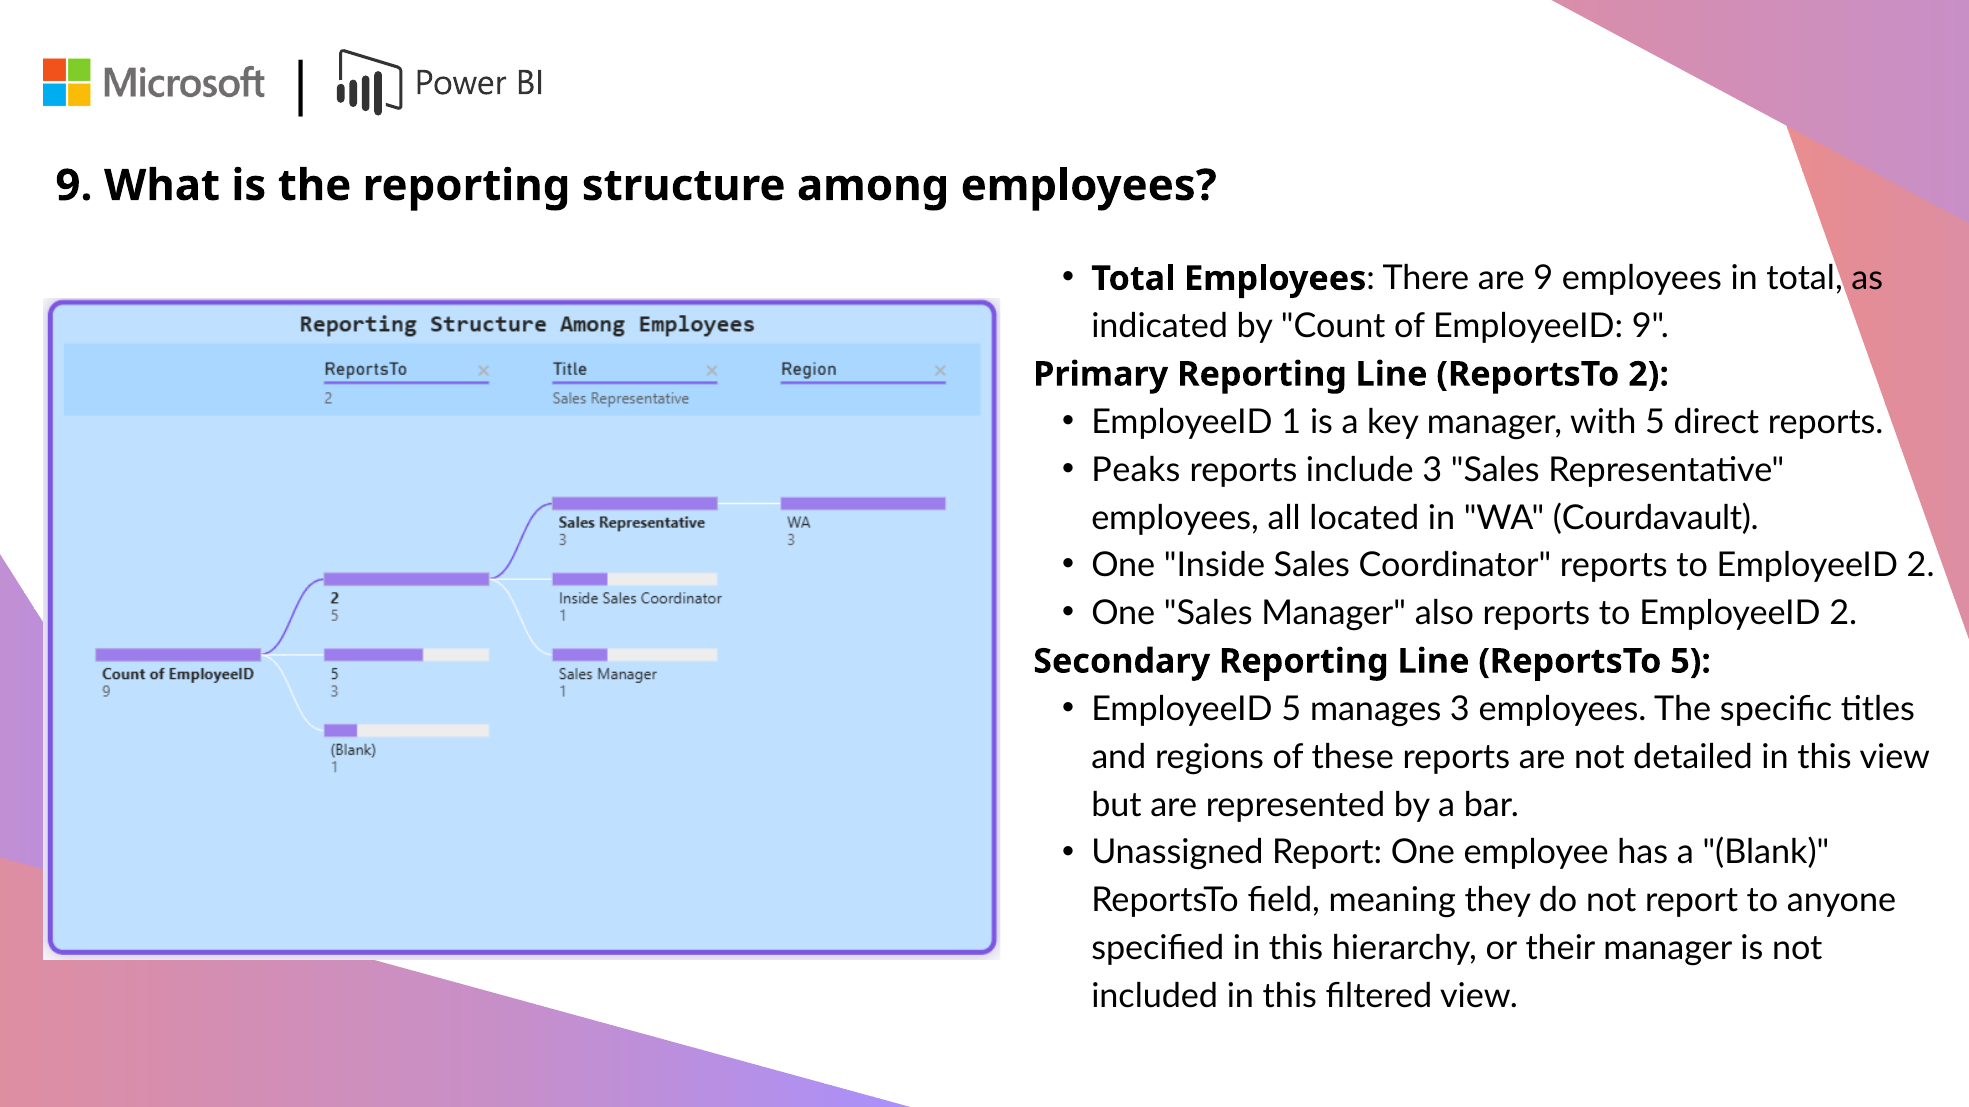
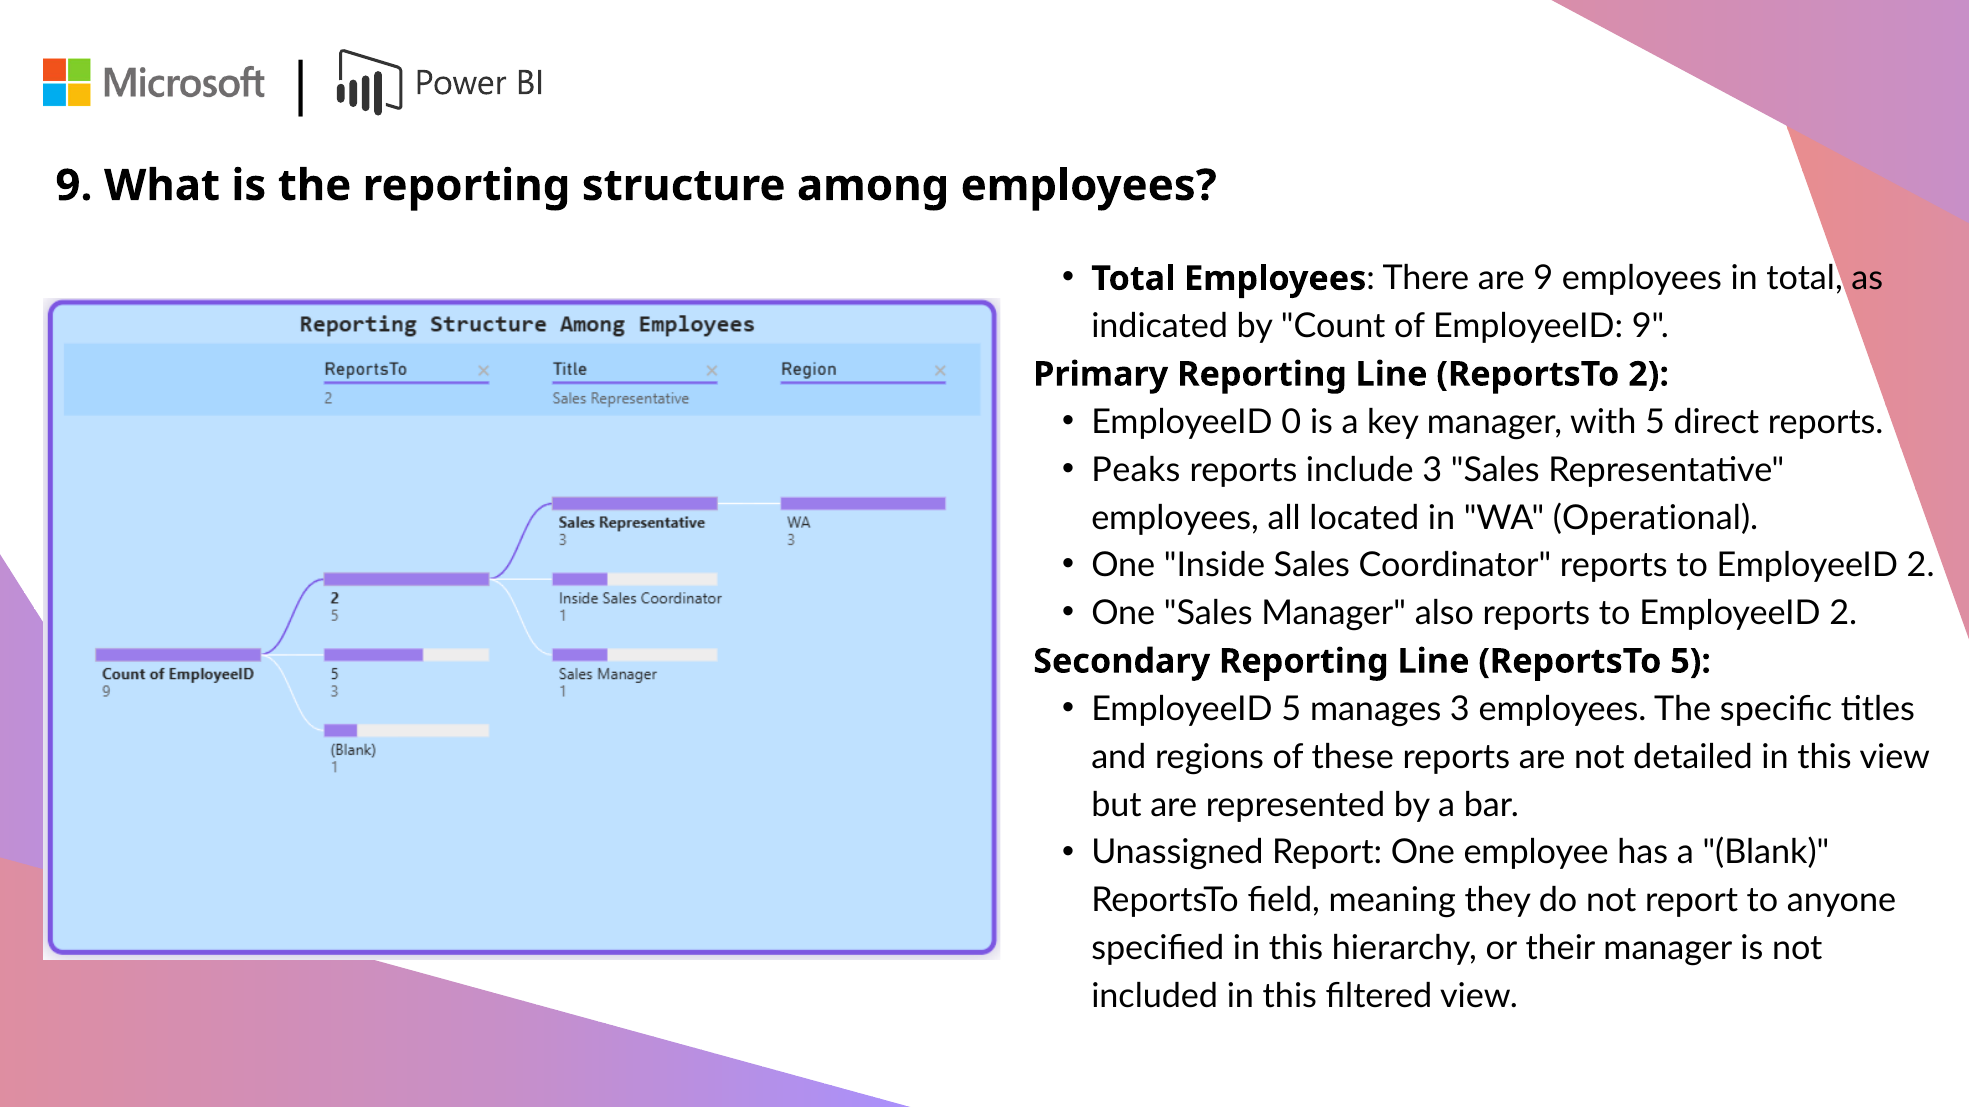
1: 1 -> 0
Courdavault: Courdavault -> Operational
